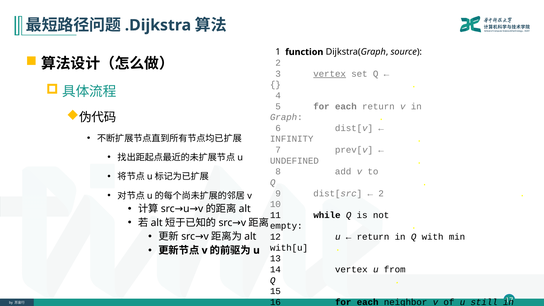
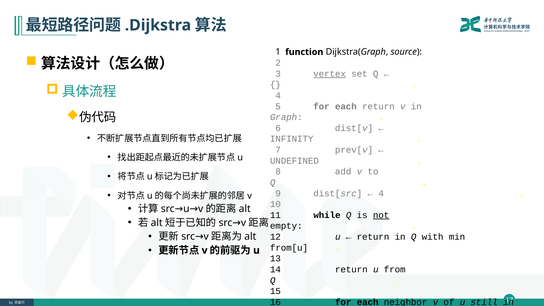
2 at (381, 193): 2 -> 4
not underline: none -> present
with[u: with[u -> from[u
14 vertex: vertex -> return
